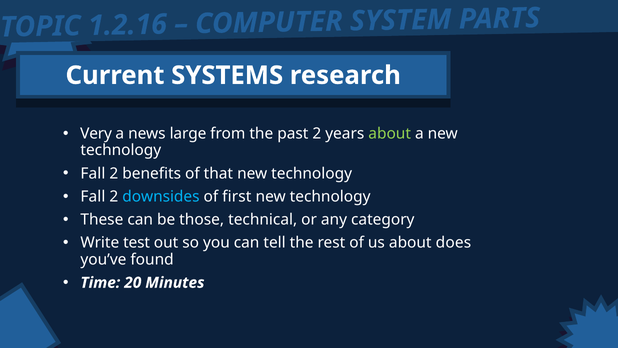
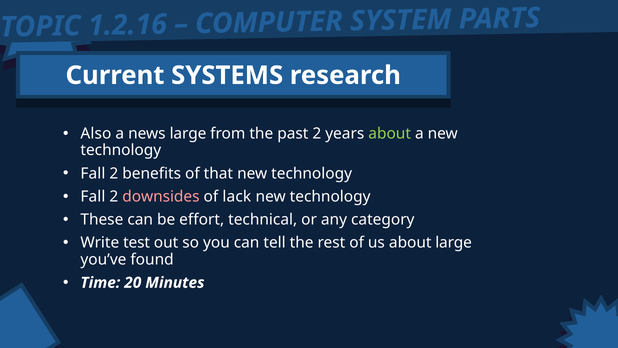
Very: Very -> Also
downsides colour: light blue -> pink
first: first -> lack
those: those -> effort
about does: does -> large
